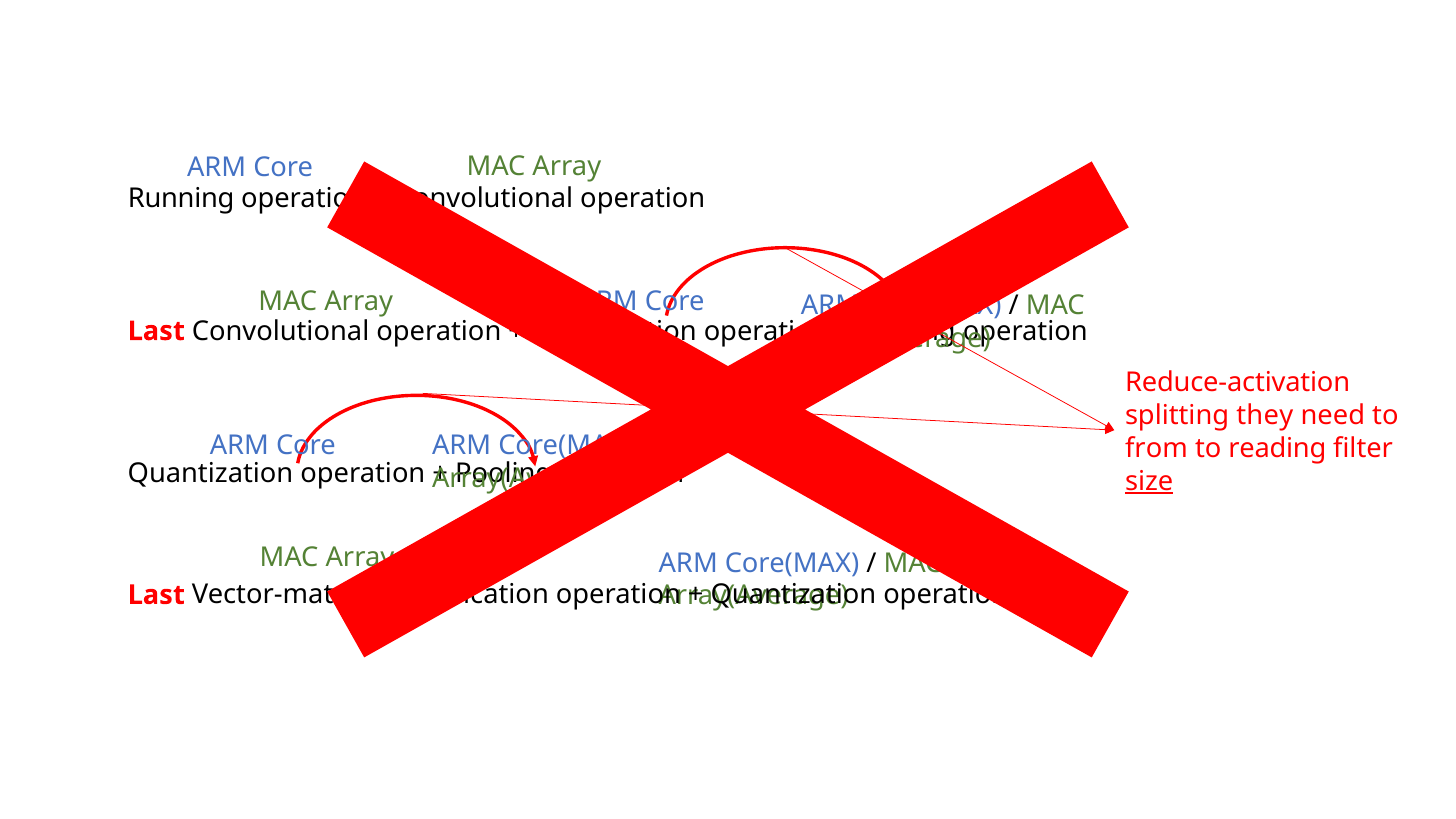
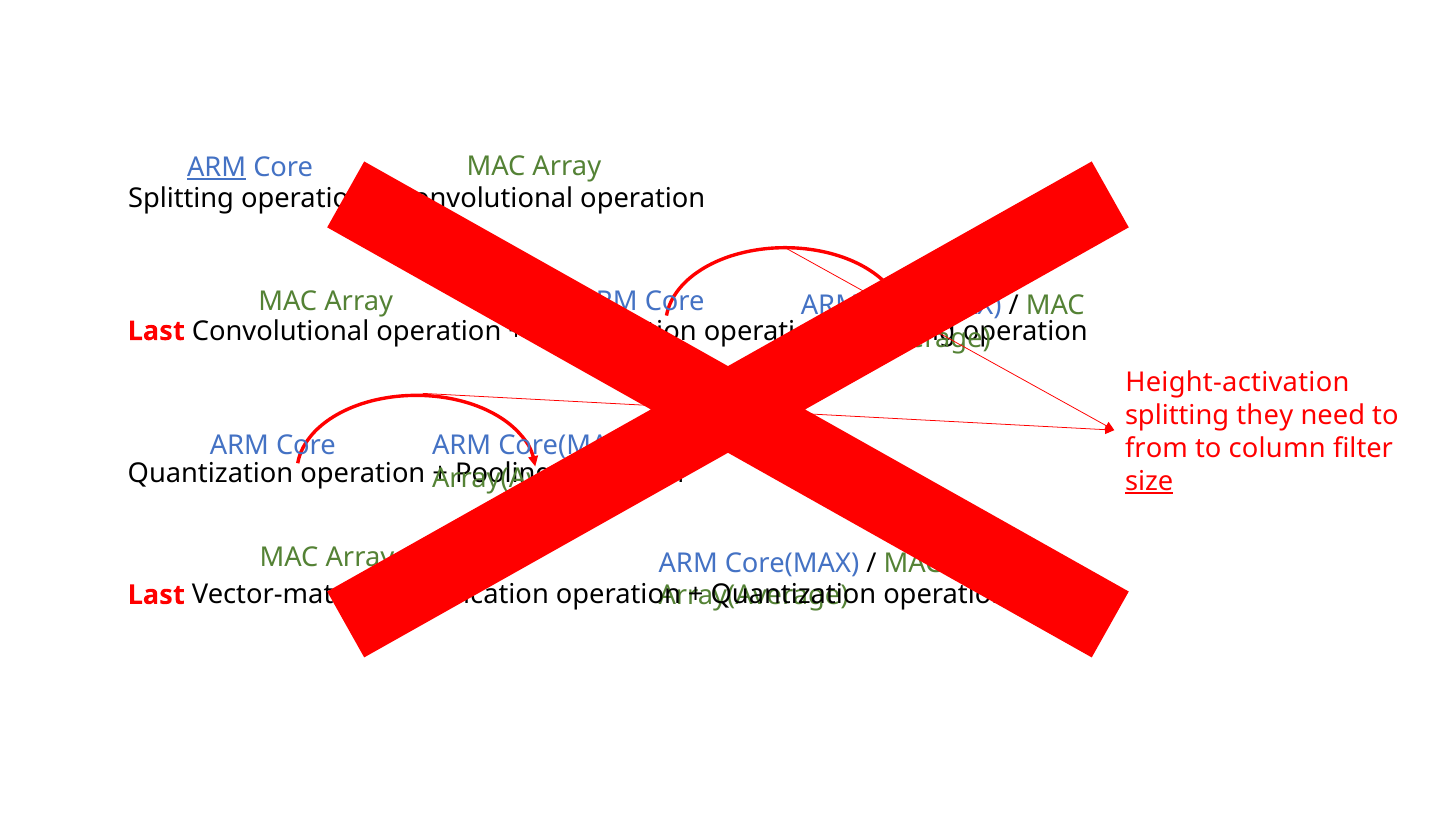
ARM at (217, 167) underline: none -> present
Running at (181, 199): Running -> Splitting
Reduce-activation: Reduce-activation -> Height-activation
reading: reading -> column
